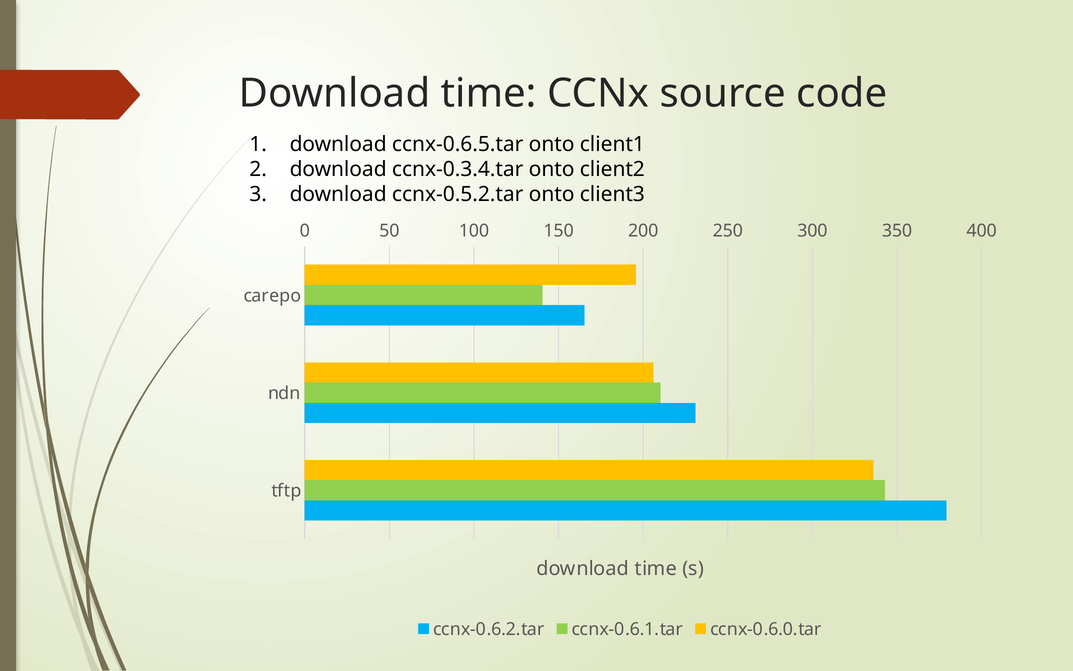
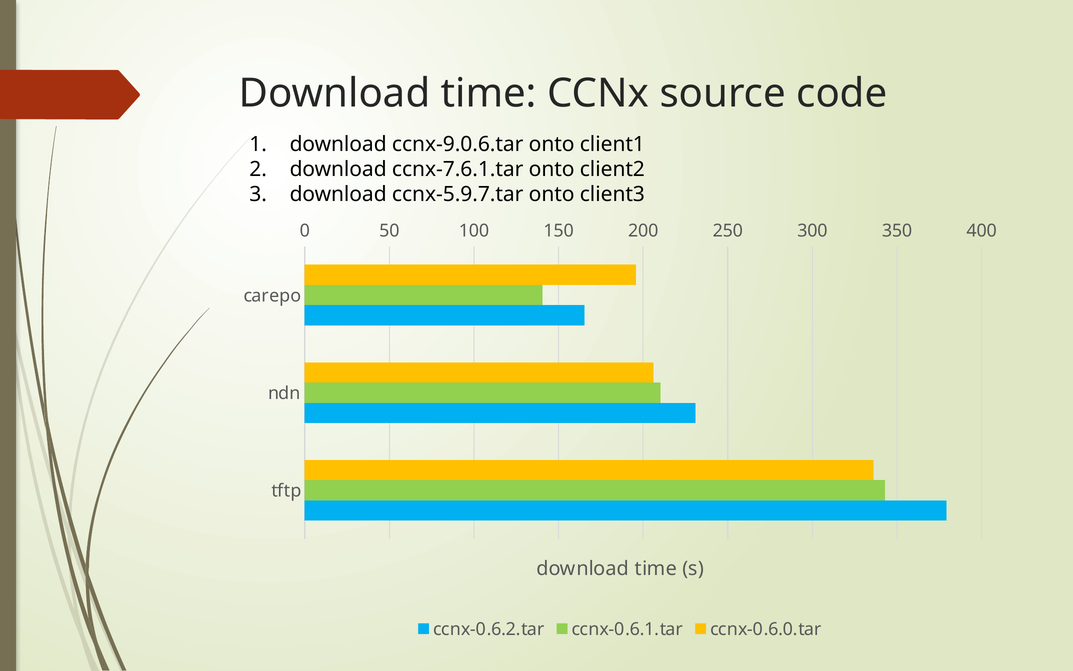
ccnx-0.6.5.tar: ccnx-0.6.5.tar -> ccnx-9.0.6.tar
ccnx-0.3.4.tar: ccnx-0.3.4.tar -> ccnx-7.6.1.tar
ccnx-0.5.2.tar: ccnx-0.5.2.tar -> ccnx-5.9.7.tar
